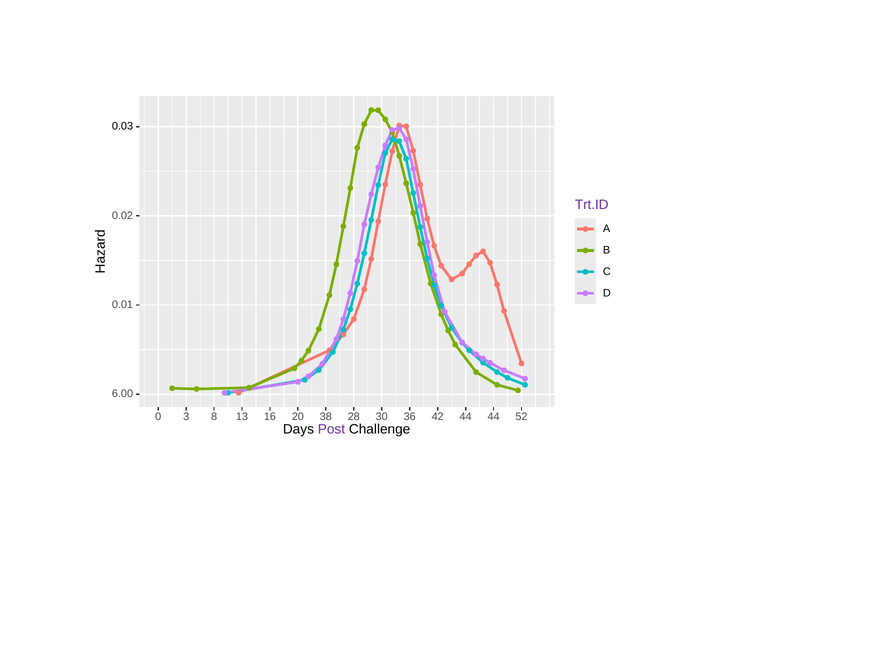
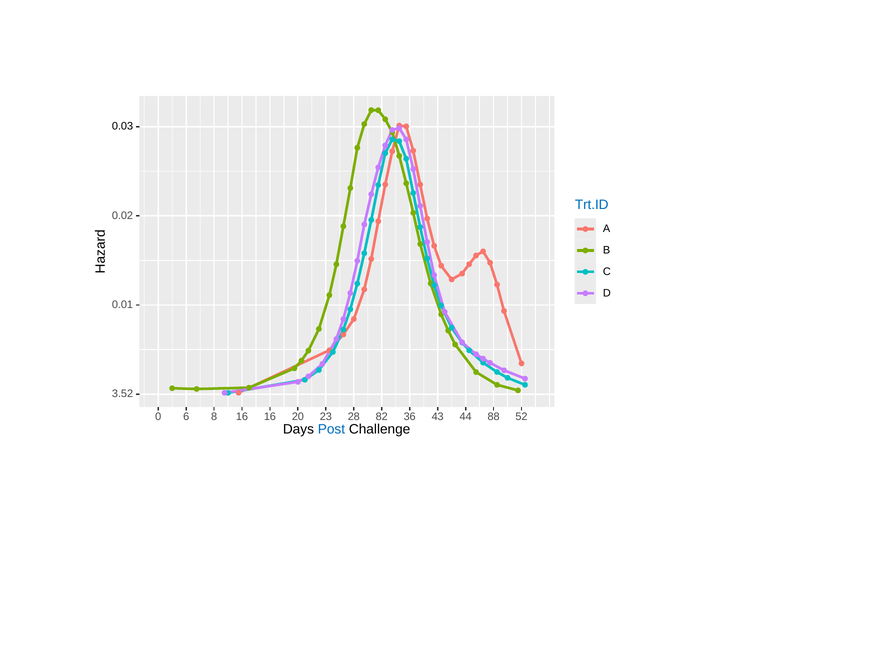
Trt.ID colour: purple -> blue
6.00: 6.00 -> 3.52
3: 3 -> 6
8 13: 13 -> 16
38: 38 -> 23
30: 30 -> 82
42: 42 -> 43
44 44: 44 -> 88
Post colour: purple -> blue
